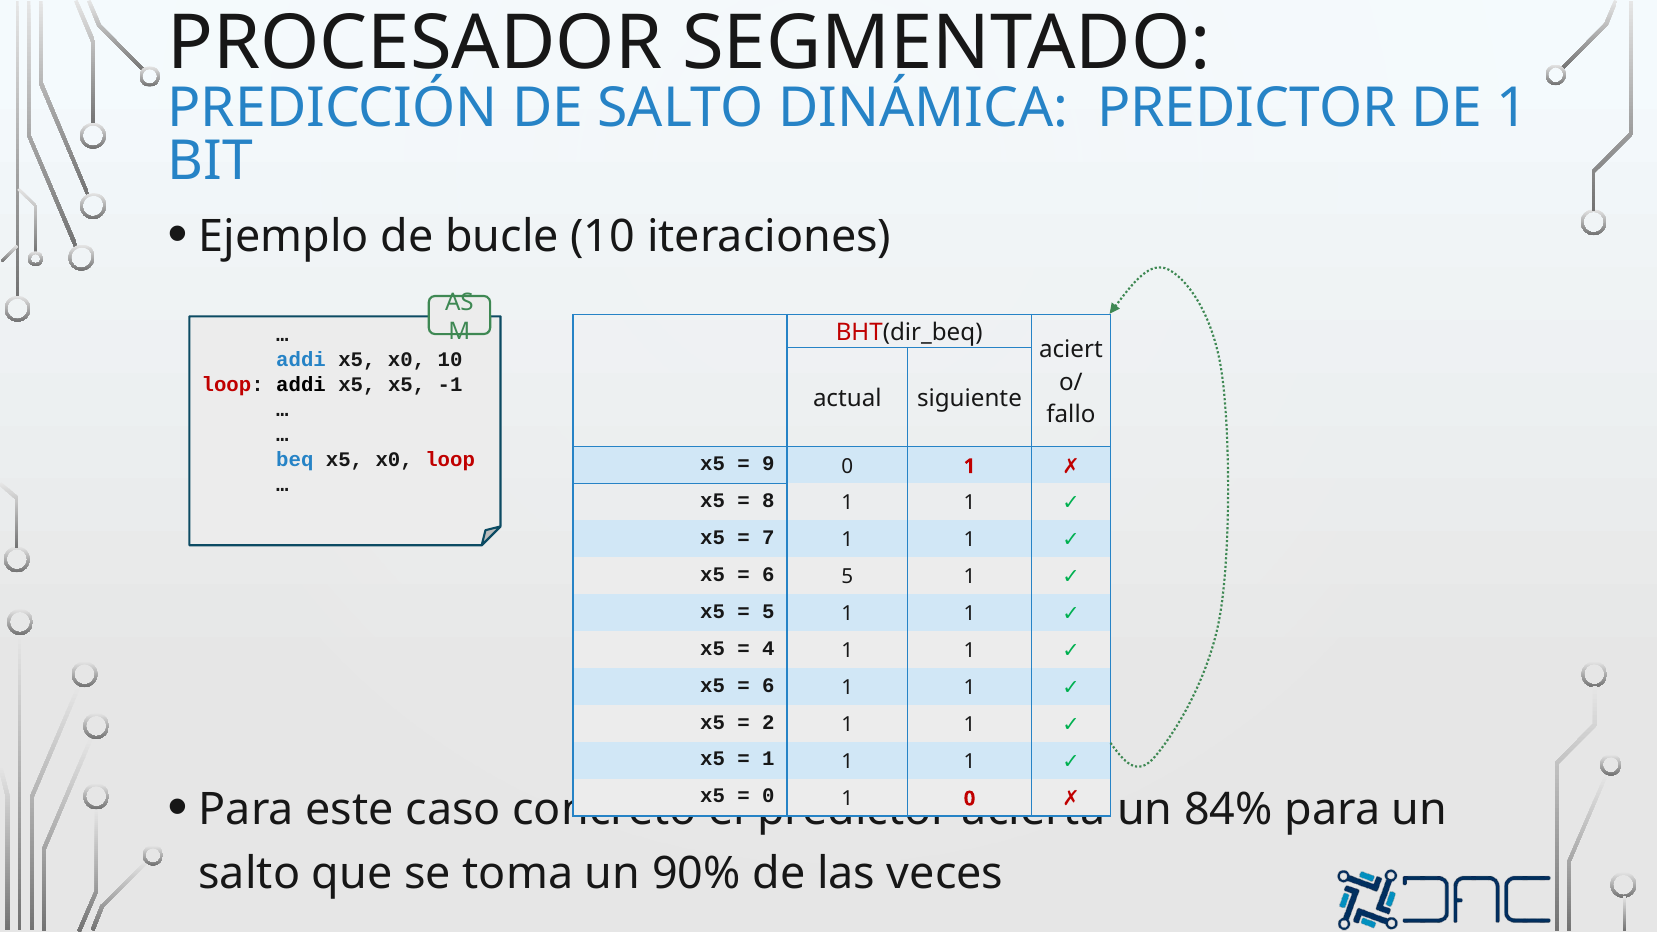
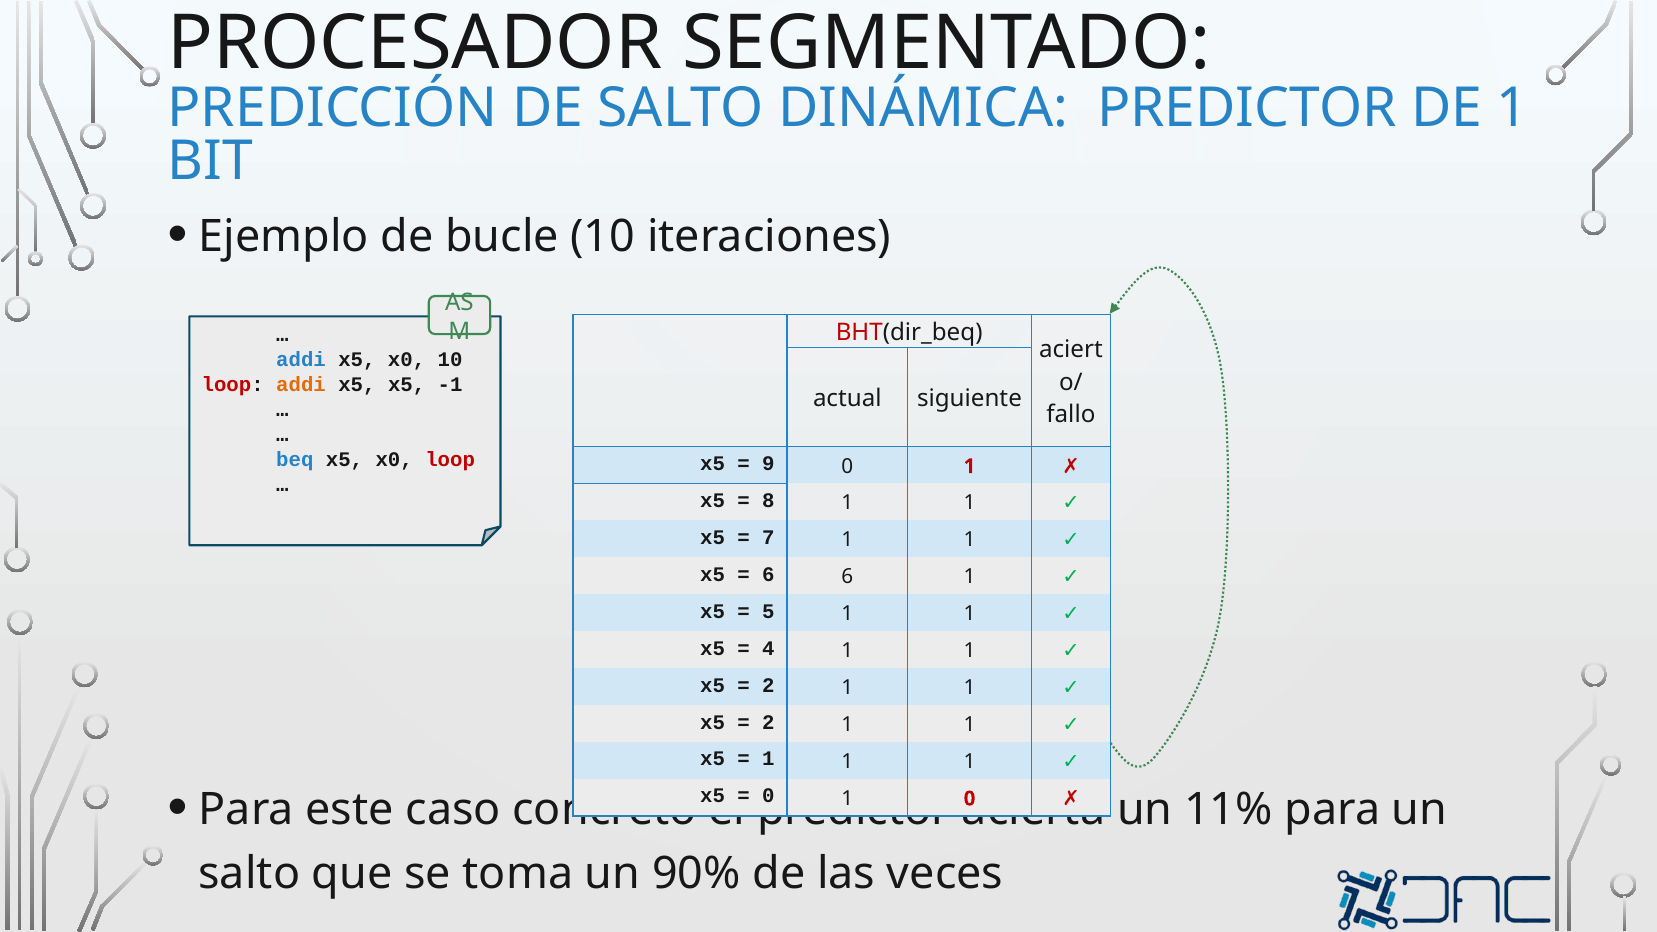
addi at (301, 385) colour: black -> orange
6 5: 5 -> 6
6 at (768, 685): 6 -> 2
84%: 84% -> 11%
